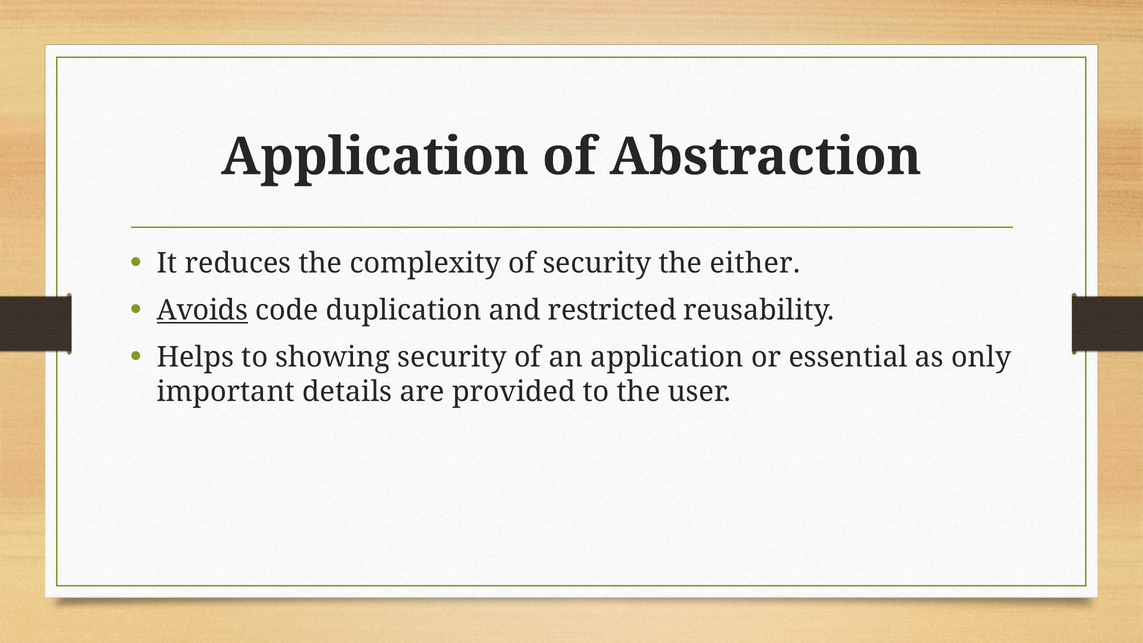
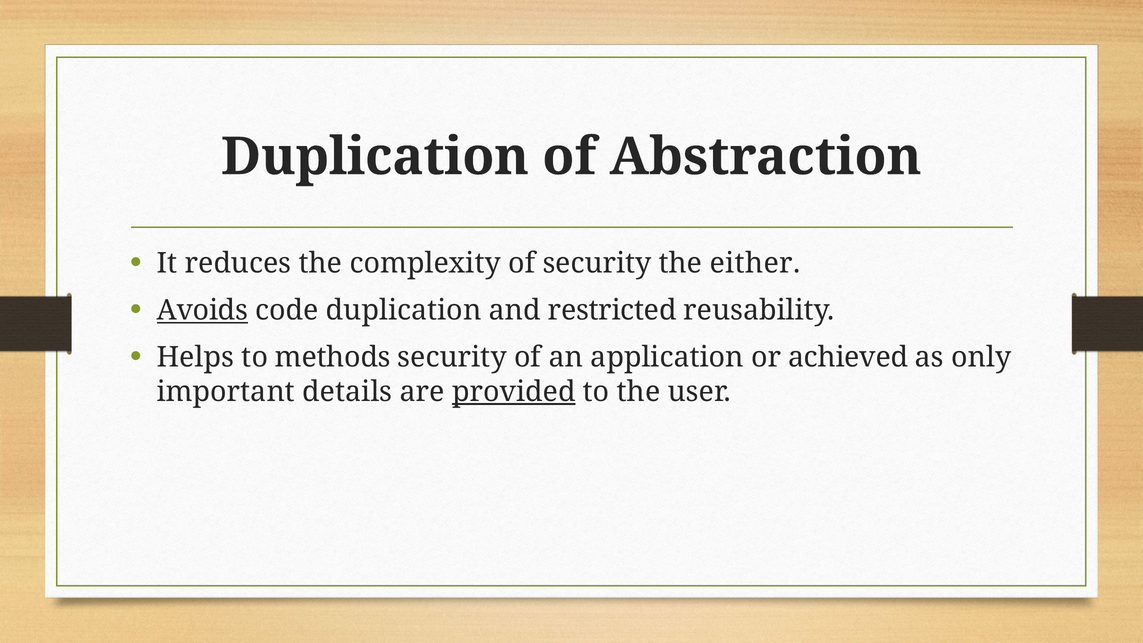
Application at (375, 157): Application -> Duplication
showing: showing -> methods
essential: essential -> achieved
provided underline: none -> present
